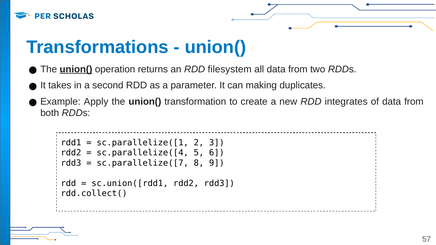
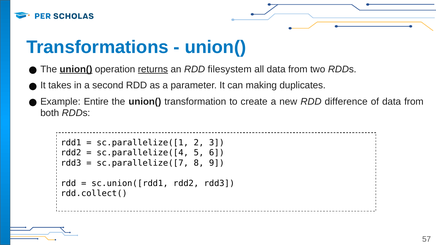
returns underline: none -> present
Apply: Apply -> Entire
integrates: integrates -> difference
